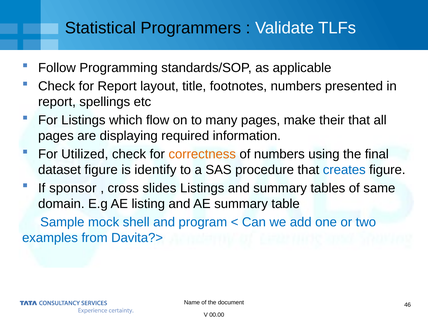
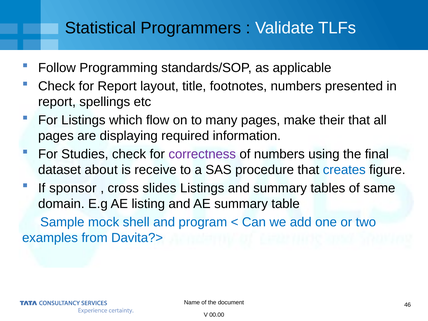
Utilized: Utilized -> Studies
correctness colour: orange -> purple
dataset figure: figure -> about
identify: identify -> receive
